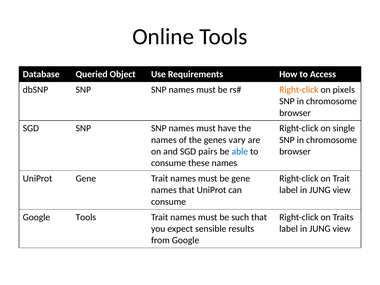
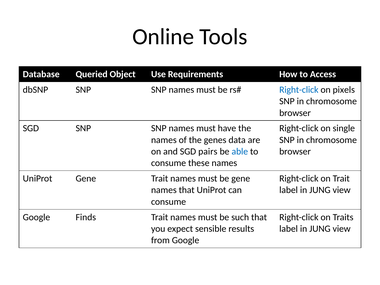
Right-click at (299, 90) colour: orange -> blue
vary: vary -> data
Google Tools: Tools -> Finds
